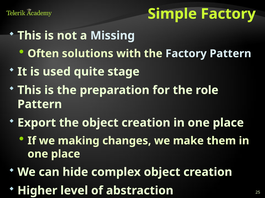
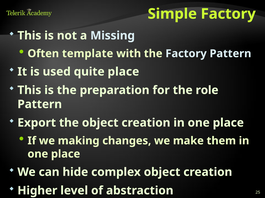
solutions: solutions -> template
quite stage: stage -> place
